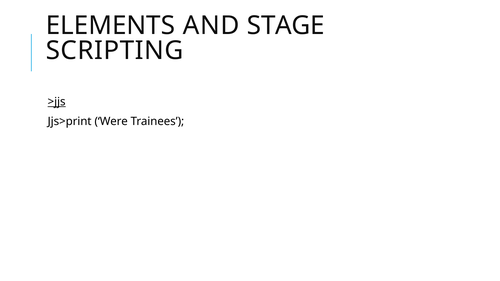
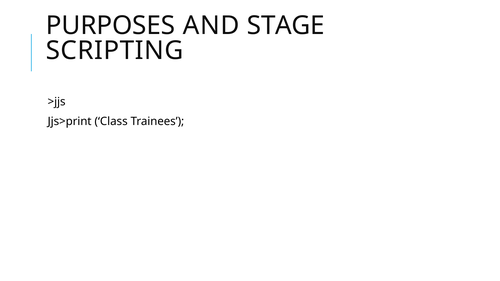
ELEMENTS: ELEMENTS -> PURPOSES
>jjs underline: present -> none
Were: Were -> Class
